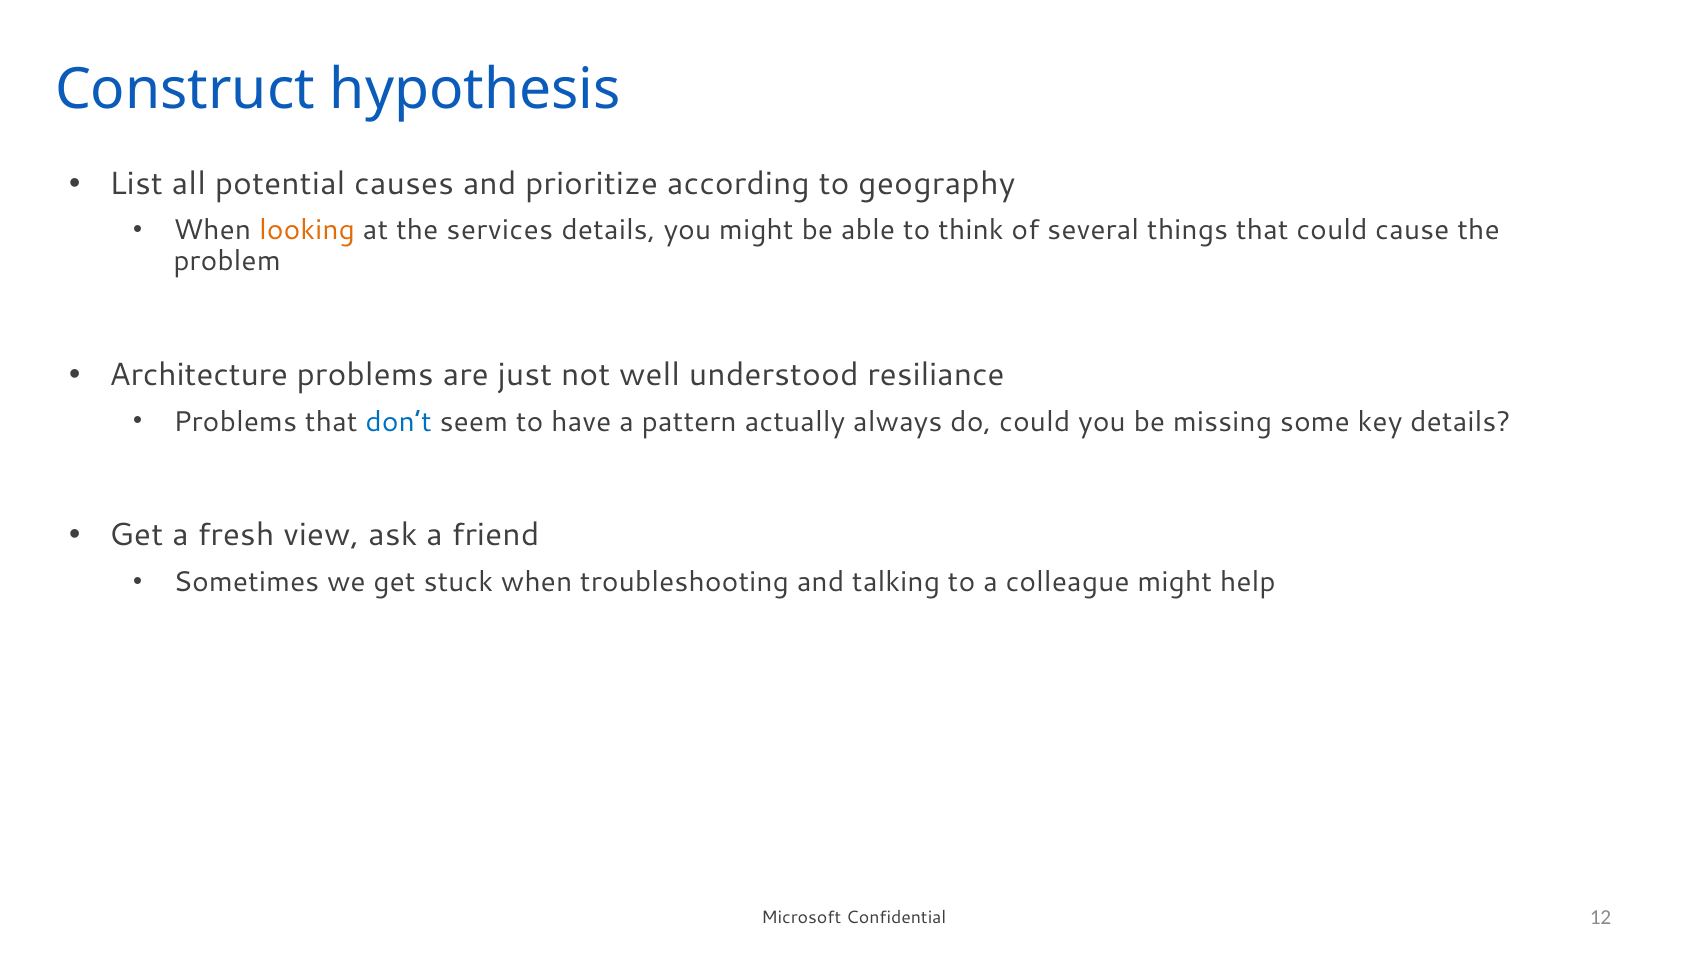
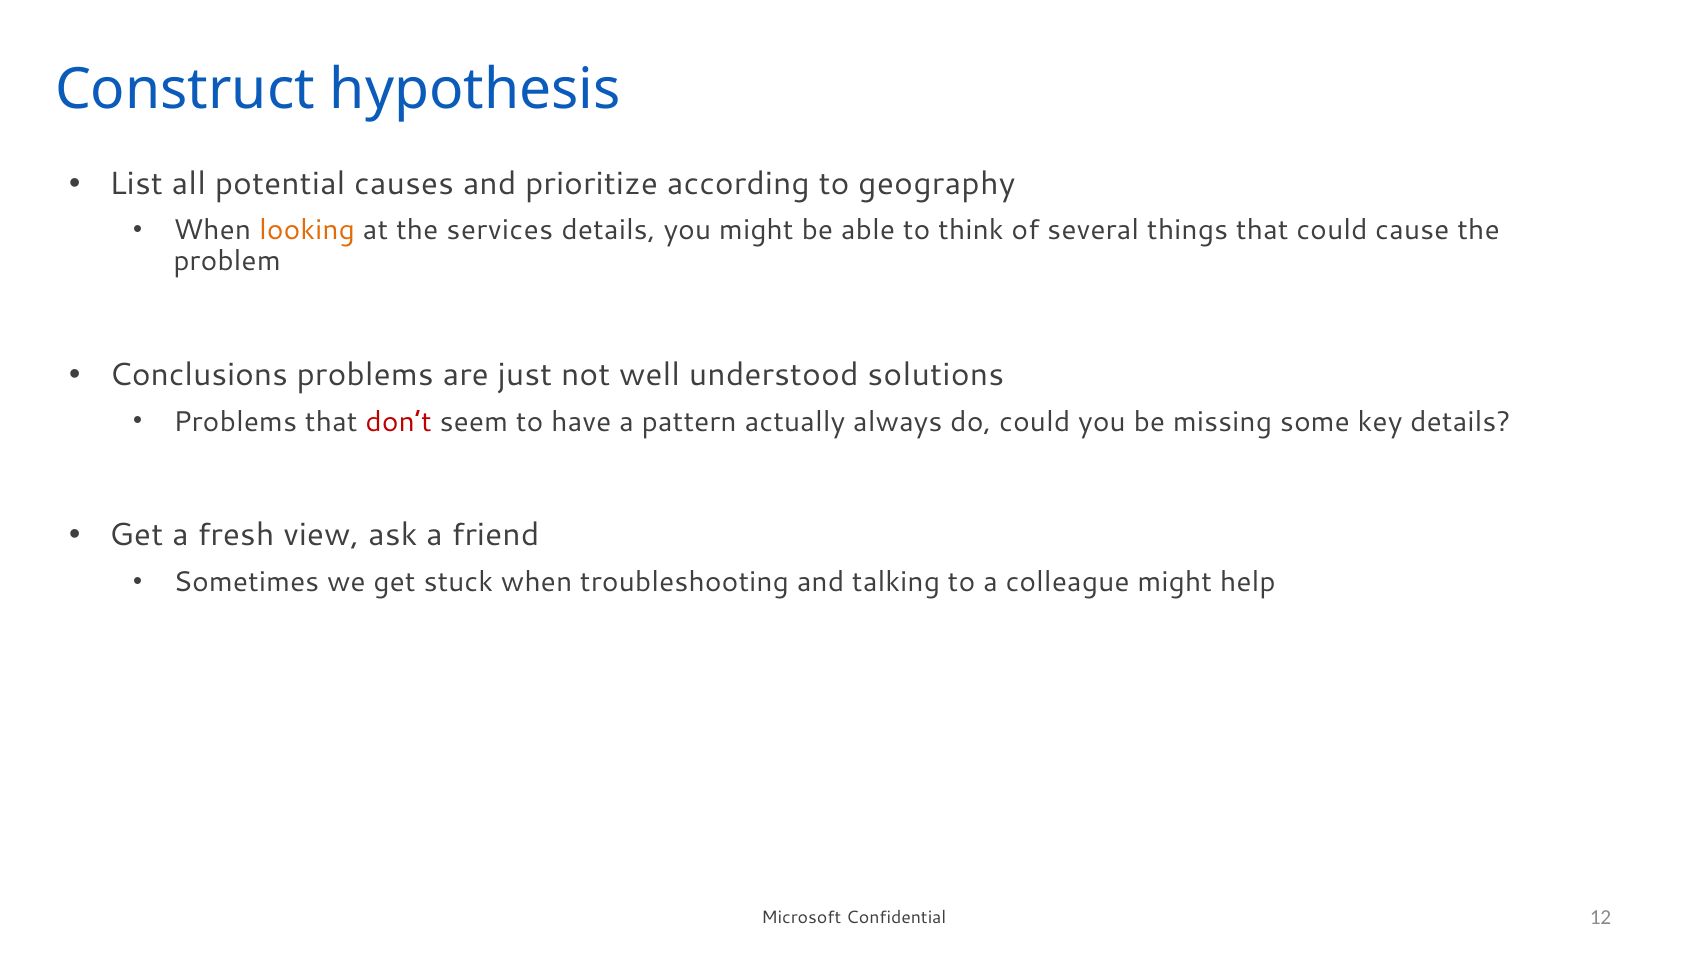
Architecture: Architecture -> Conclusions
resiliance: resiliance -> solutions
don’t colour: blue -> red
